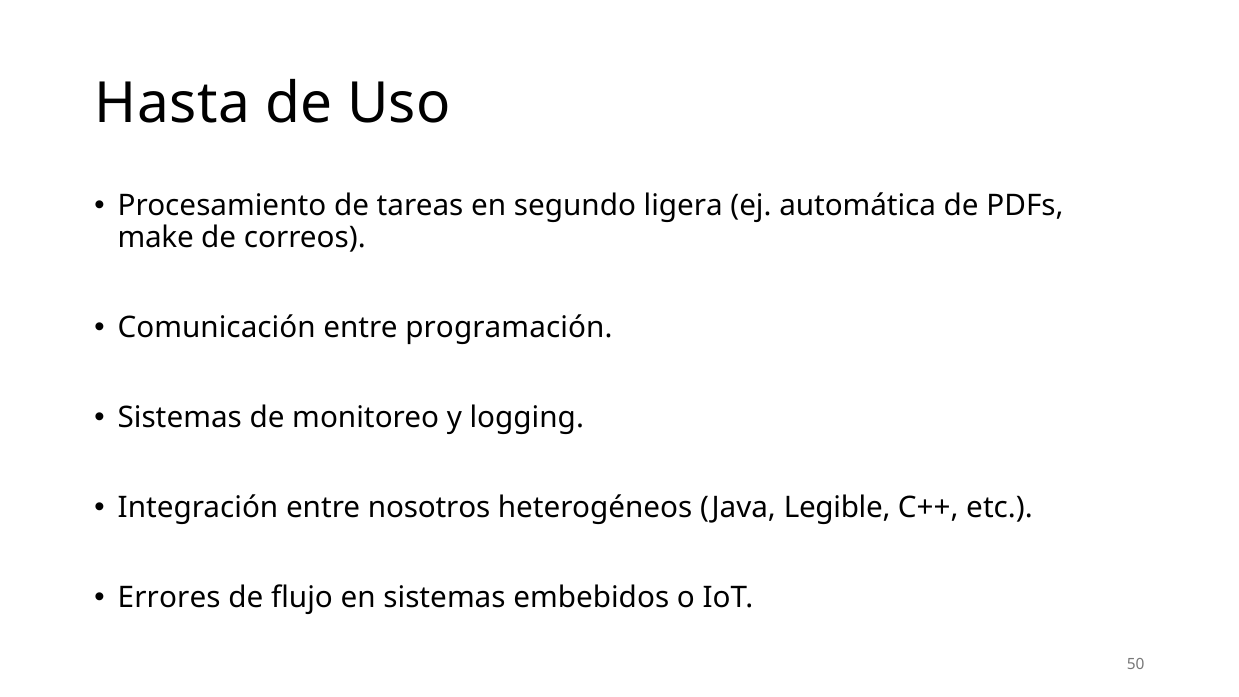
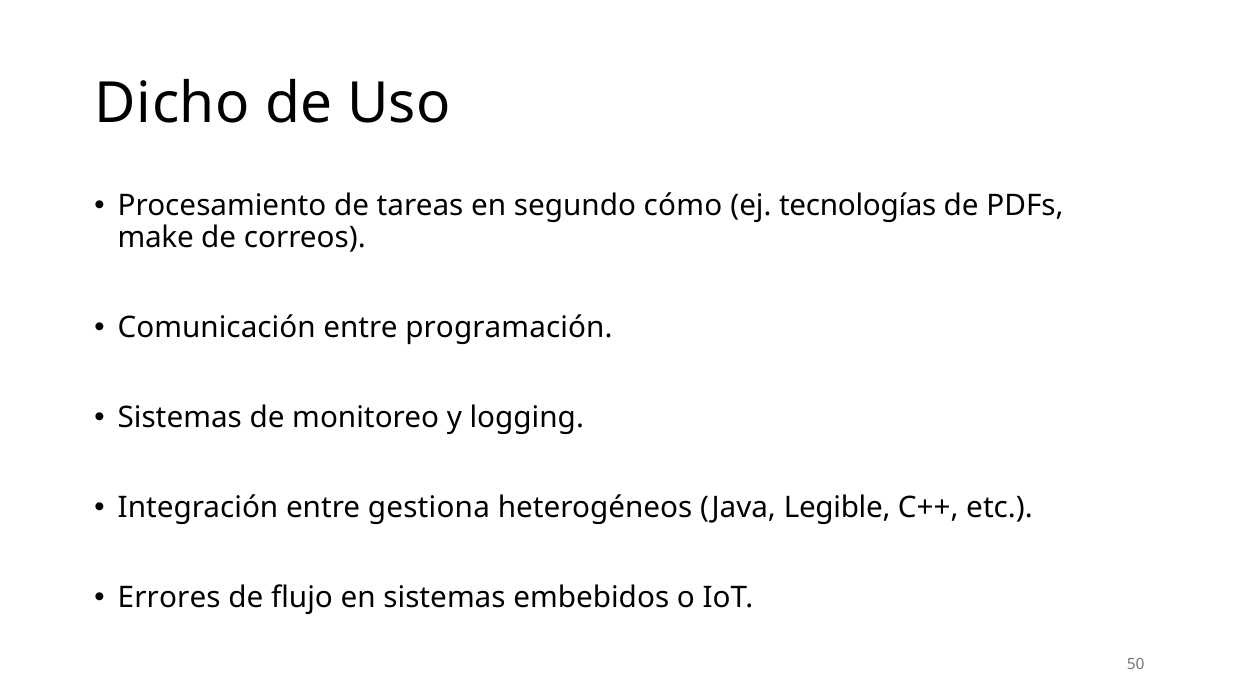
Hasta: Hasta -> Dicho
ligera: ligera -> cómo
automática: automática -> tecnologías
nosotros: nosotros -> gestiona
